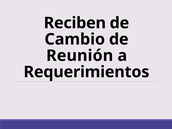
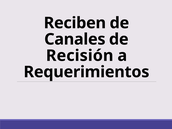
Cambio: Cambio -> Canales
Reunión: Reunión -> Recisión
